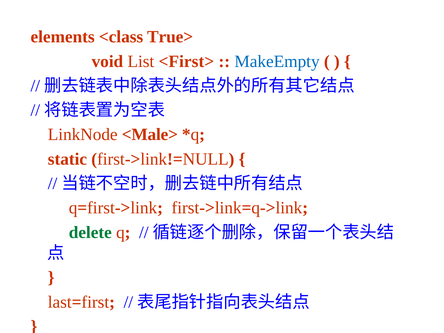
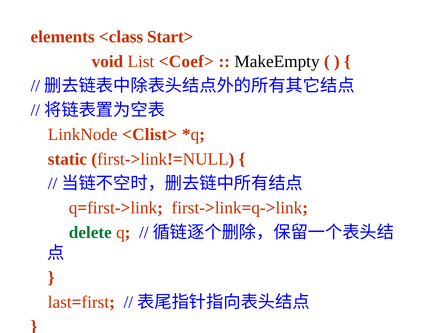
True>: True> -> Start>
<First>: <First> -> <Coef>
MakeEmpty colour: blue -> black
<Male>: <Male> -> <Clist>
